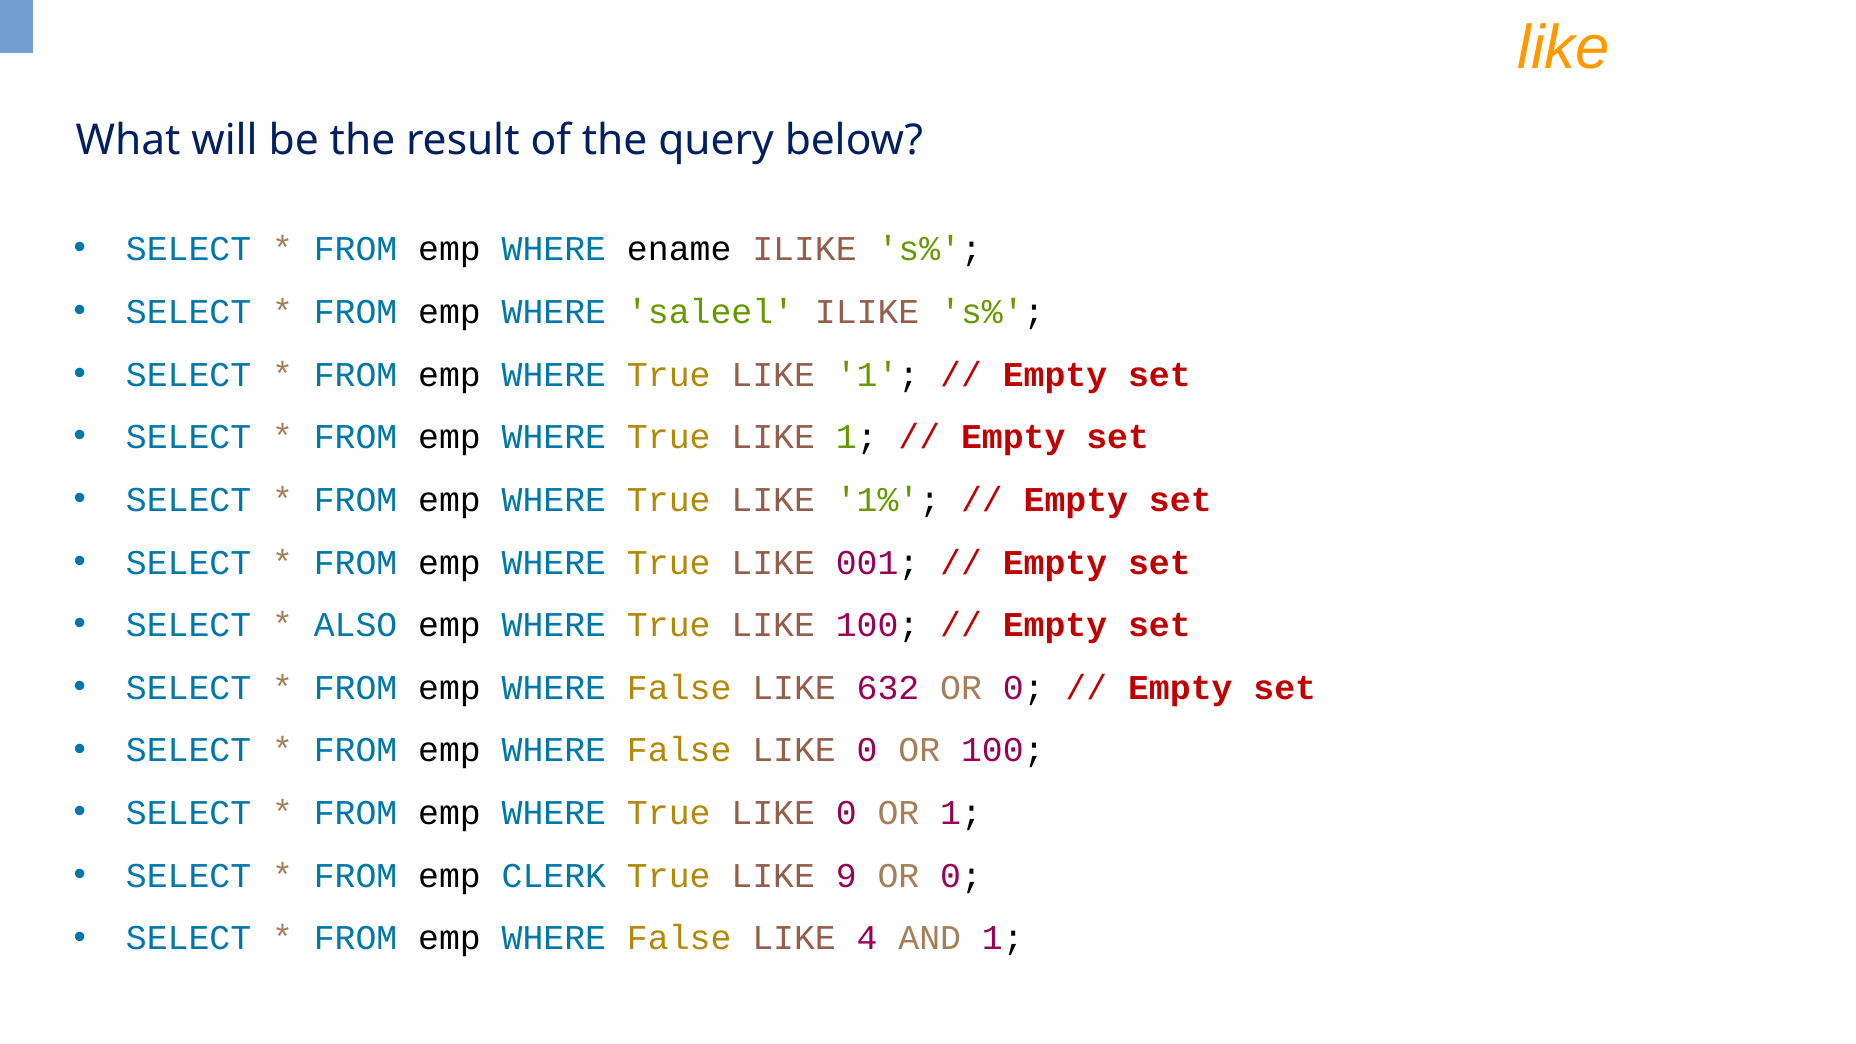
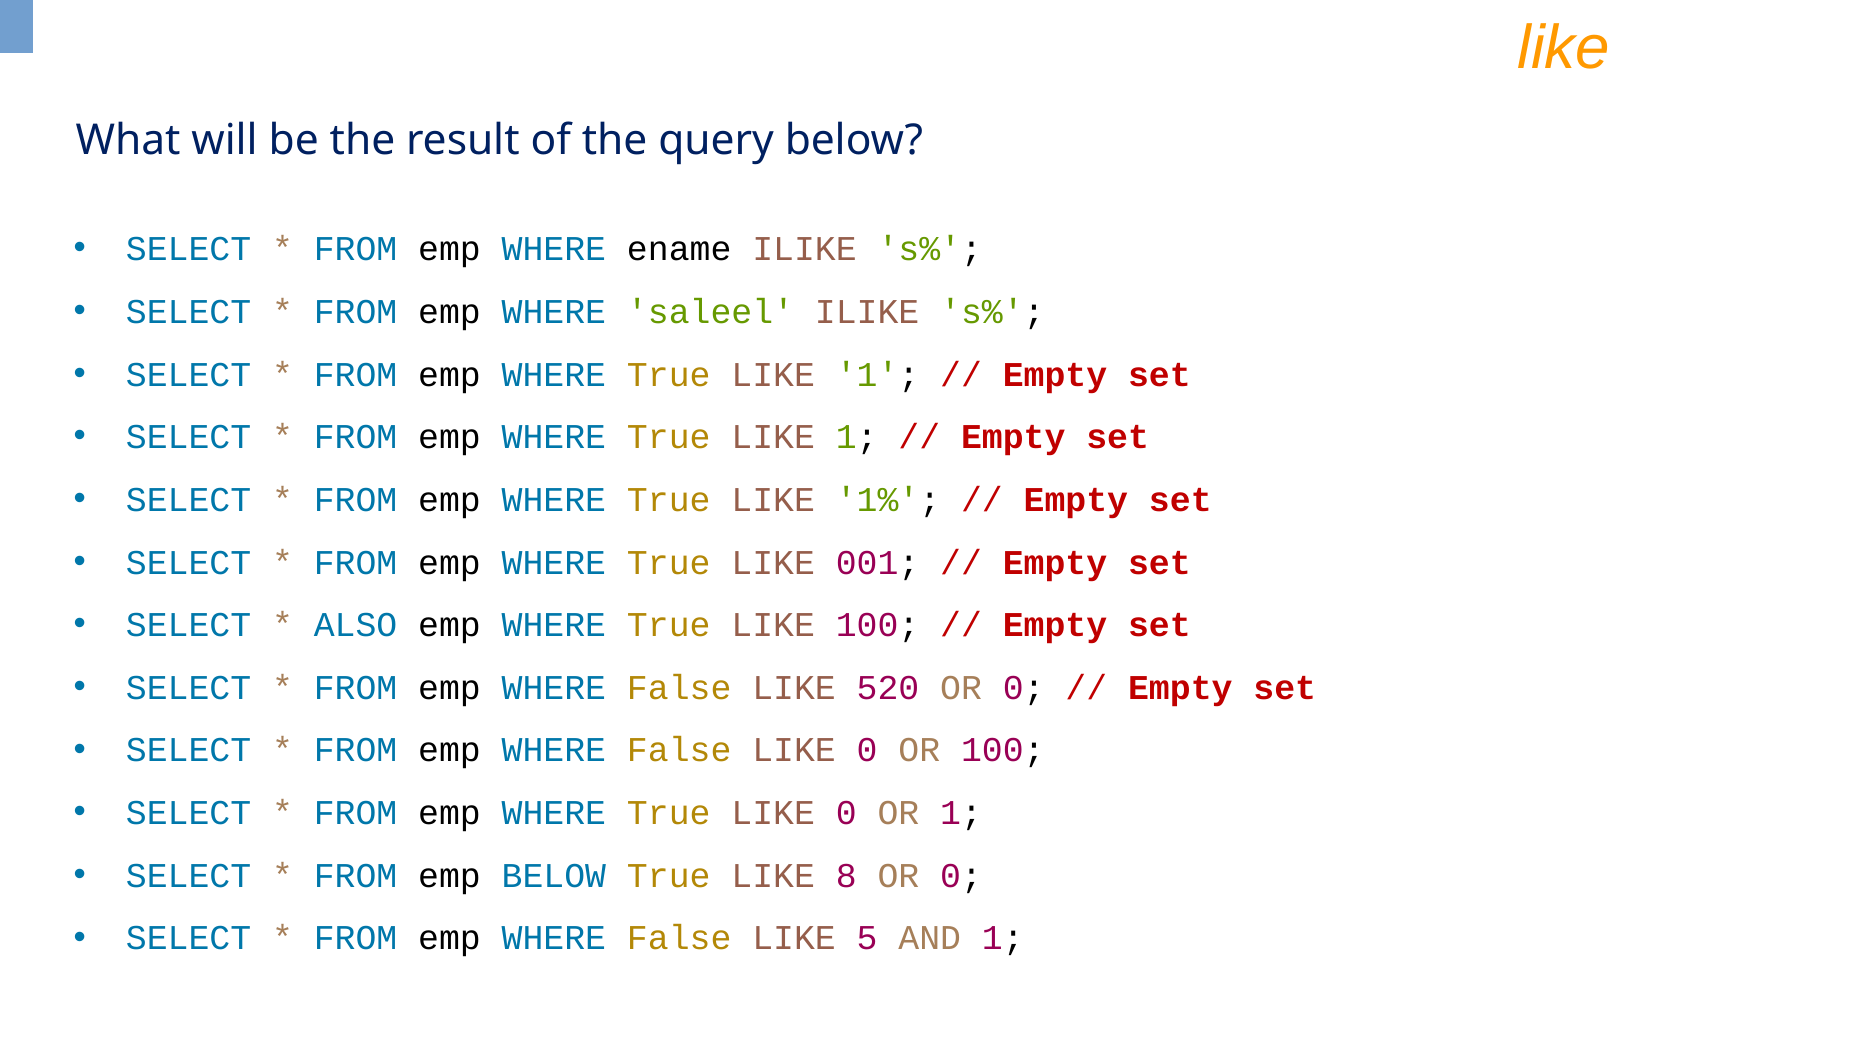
632: 632 -> 520
emp CLERK: CLERK -> BELOW
9: 9 -> 8
4: 4 -> 5
